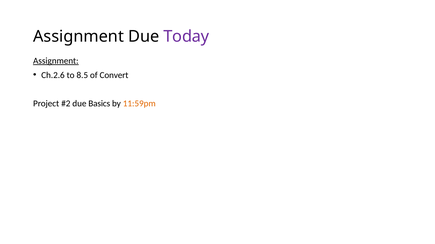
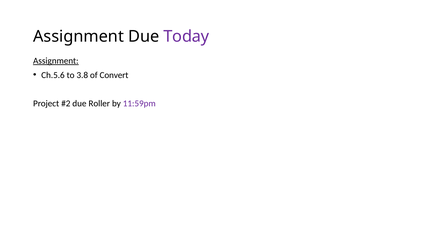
Ch.2.6: Ch.2.6 -> Ch.5.6
8.5: 8.5 -> 3.8
Basics: Basics -> Roller
11:59pm colour: orange -> purple
